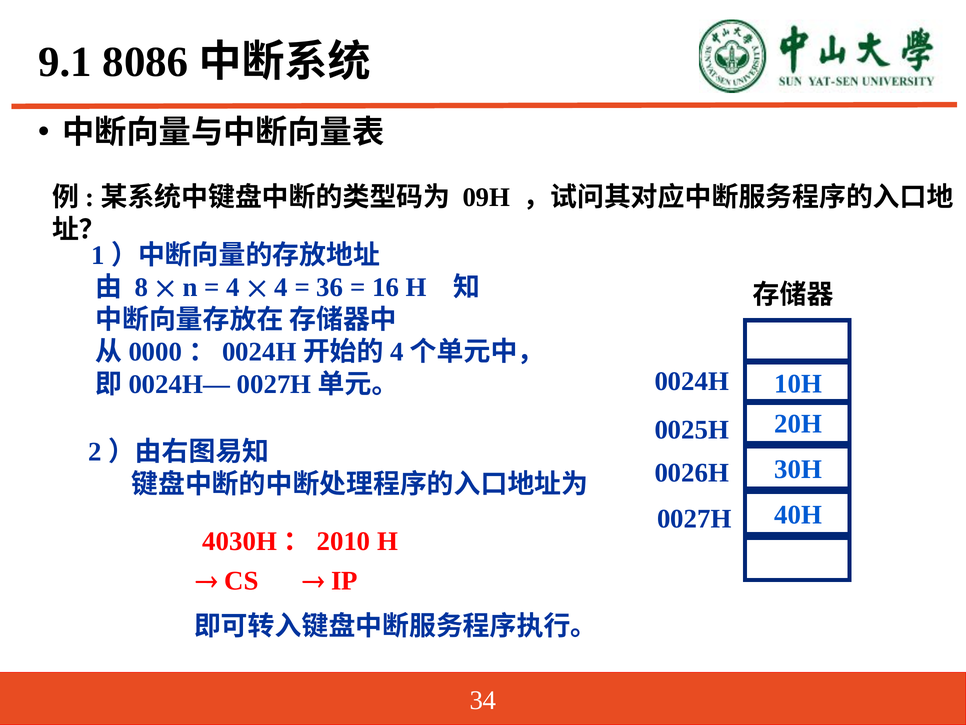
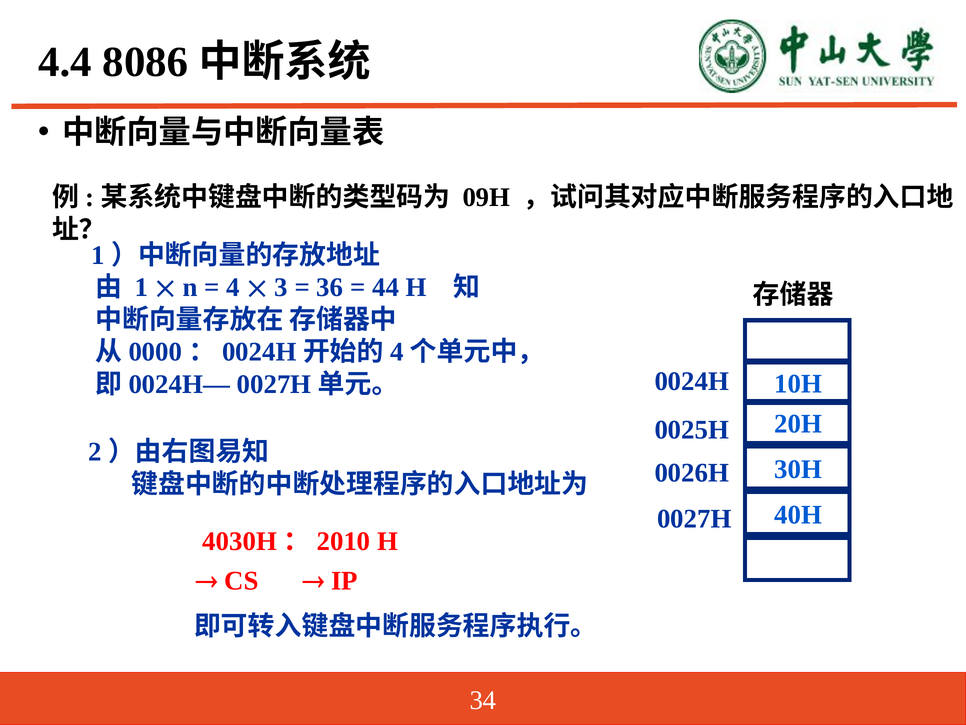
9.1: 9.1 -> 4.4
8: 8 -> 1
4 at (281, 287): 4 -> 3
16: 16 -> 44
